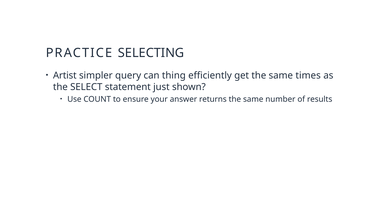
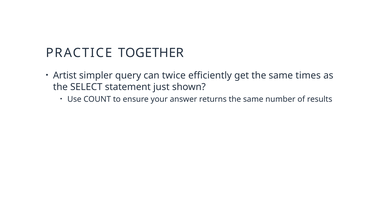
SELECTING: SELECTING -> TOGETHER
thing: thing -> twice
